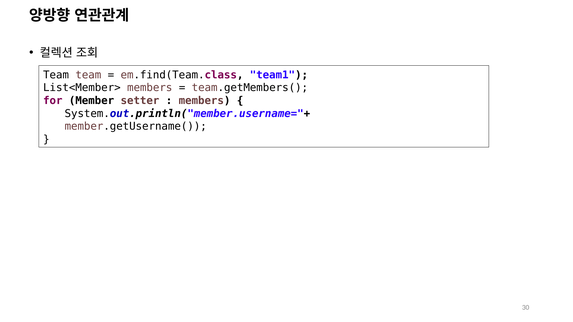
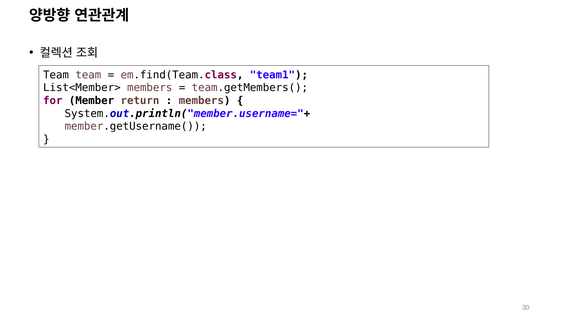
setter: setter -> return
